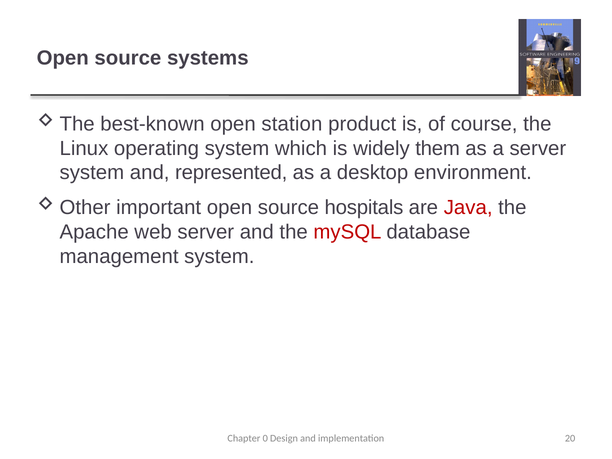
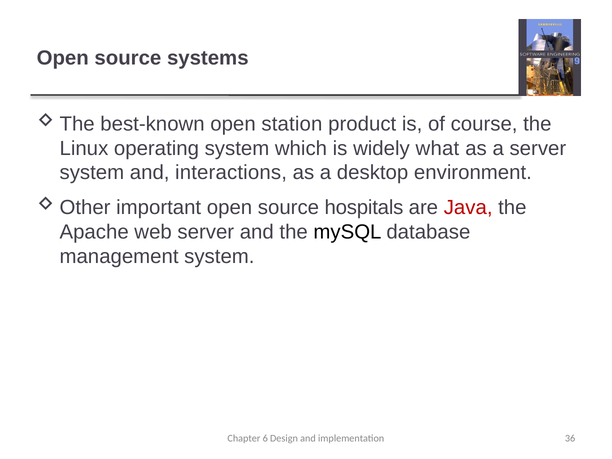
them: them -> what
represented: represented -> interactions
mySQL colour: red -> black
0: 0 -> 6
20: 20 -> 36
